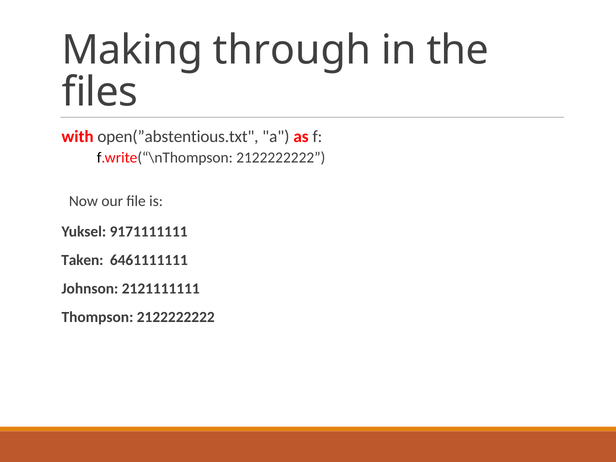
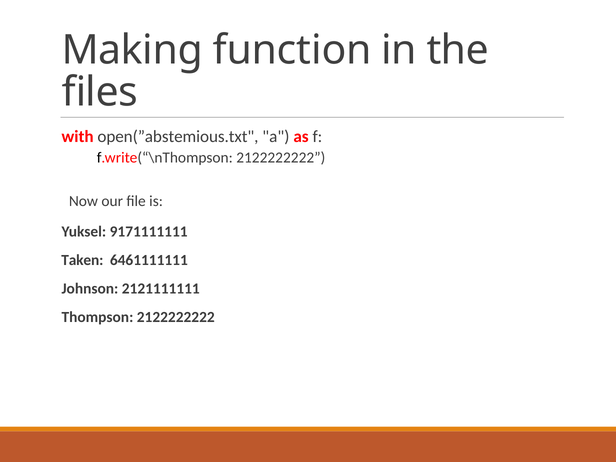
through: through -> function
open(”abstentious.txt: open(”abstentious.txt -> open(”abstemious.txt
